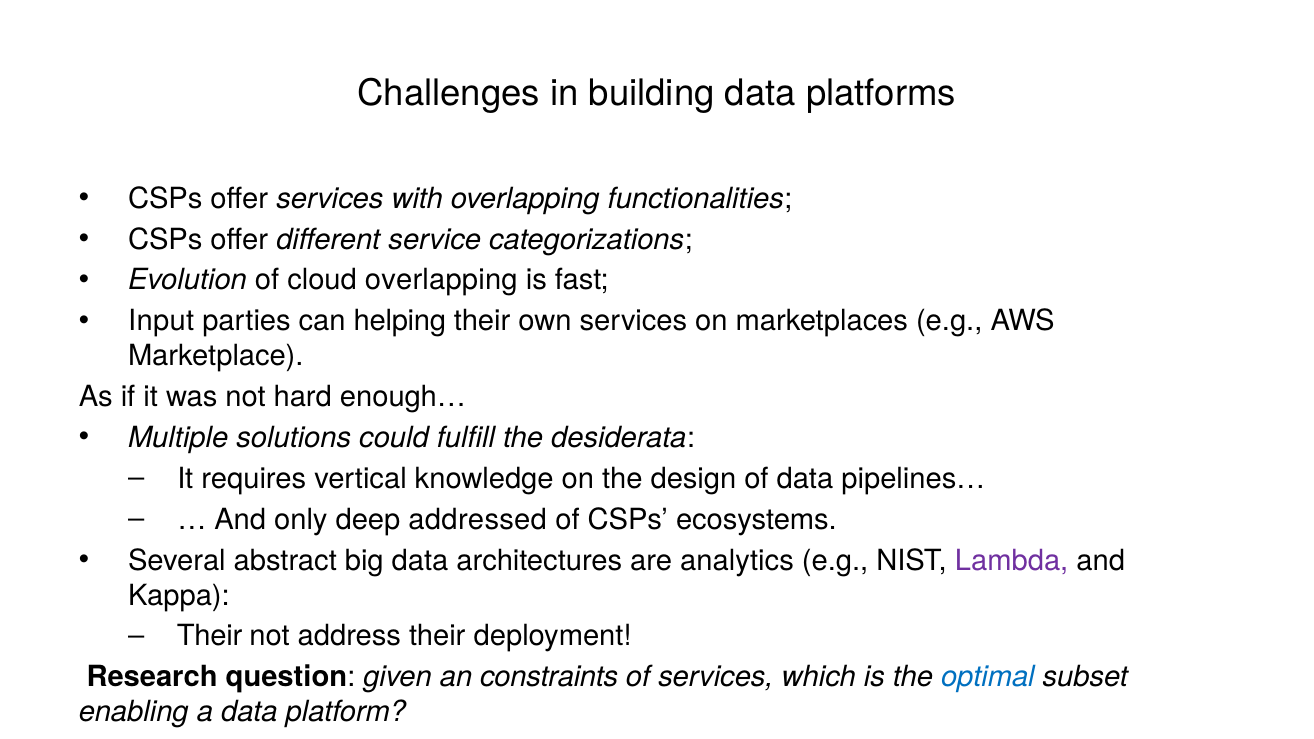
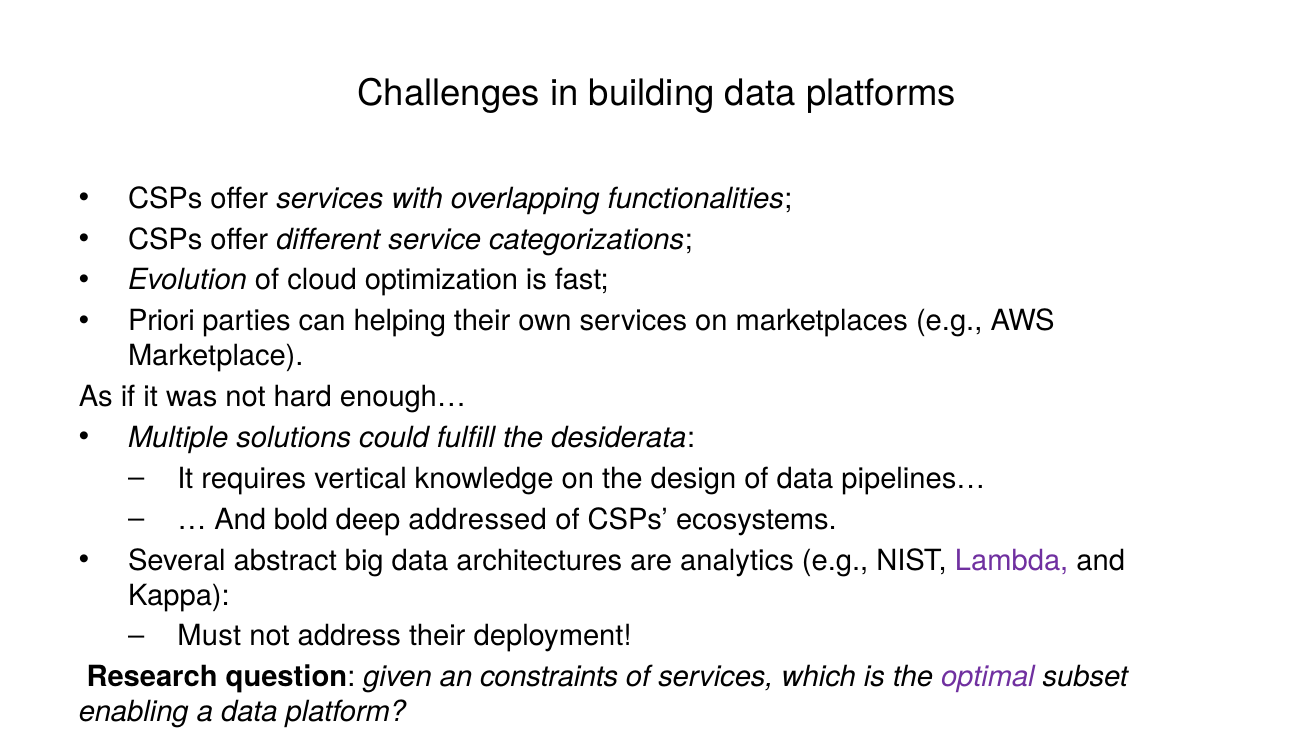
cloud overlapping: overlapping -> optimization
Input: Input -> Priori
only: only -> bold
Their at (210, 636): Their -> Must
optimal colour: blue -> purple
